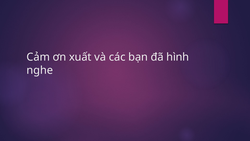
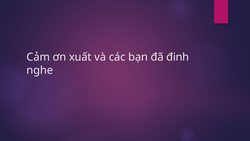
hình: hình -> định
